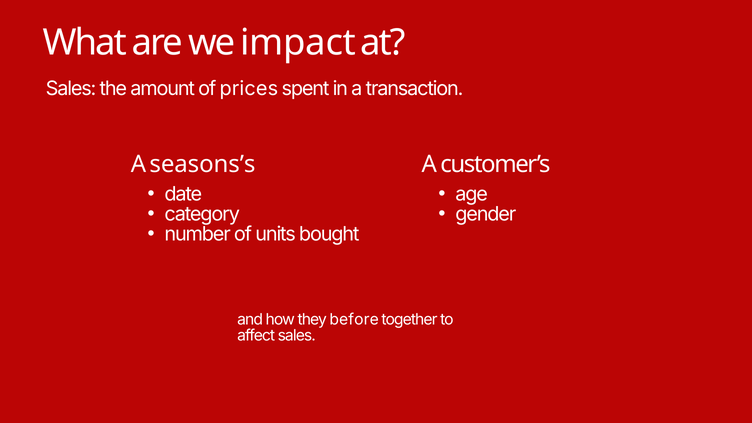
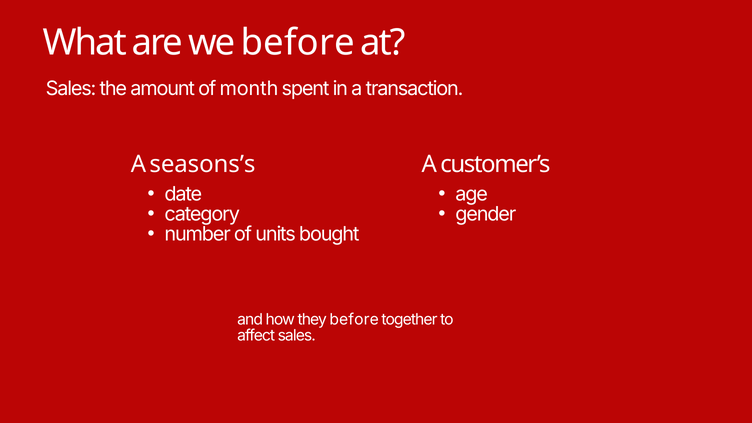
we impact: impact -> before
prices: prices -> month
